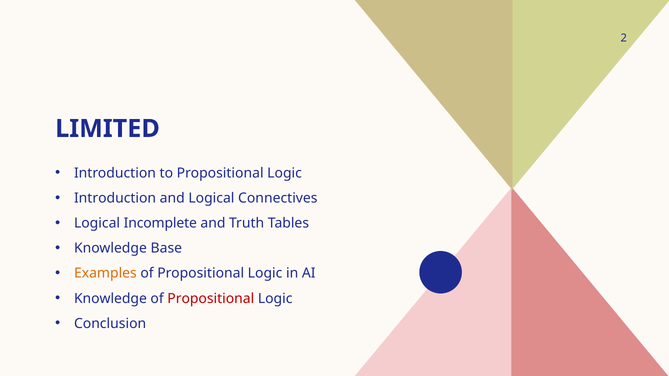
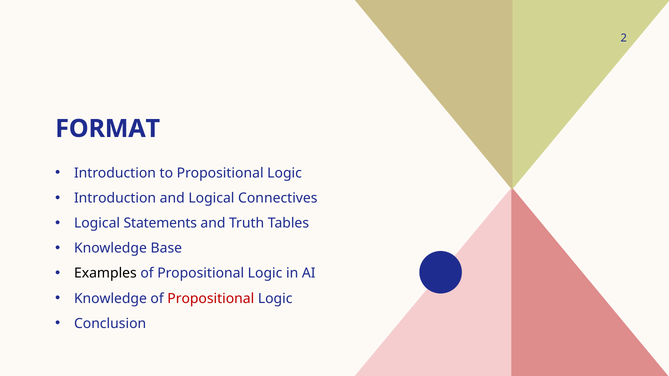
LIMITED: LIMITED -> FORMAT
Incomplete: Incomplete -> Statements
Examples colour: orange -> black
